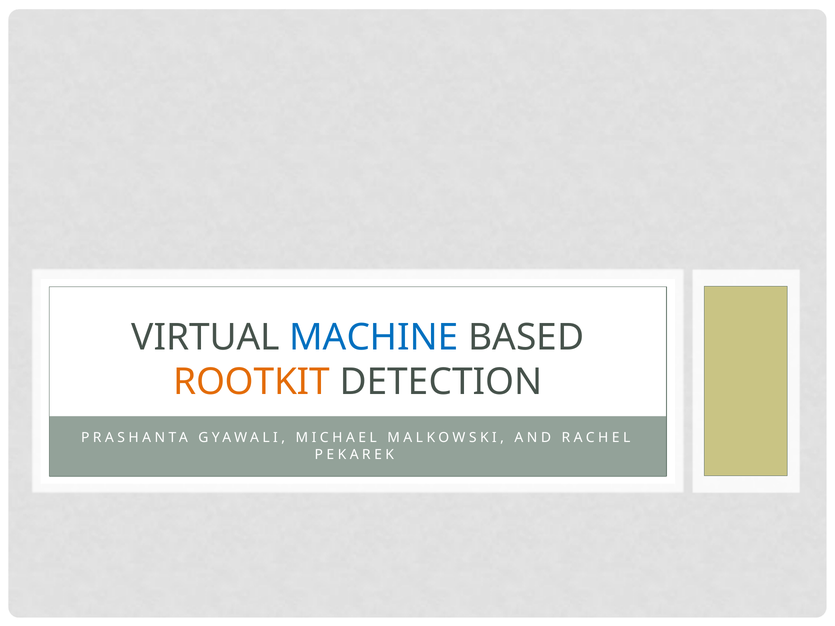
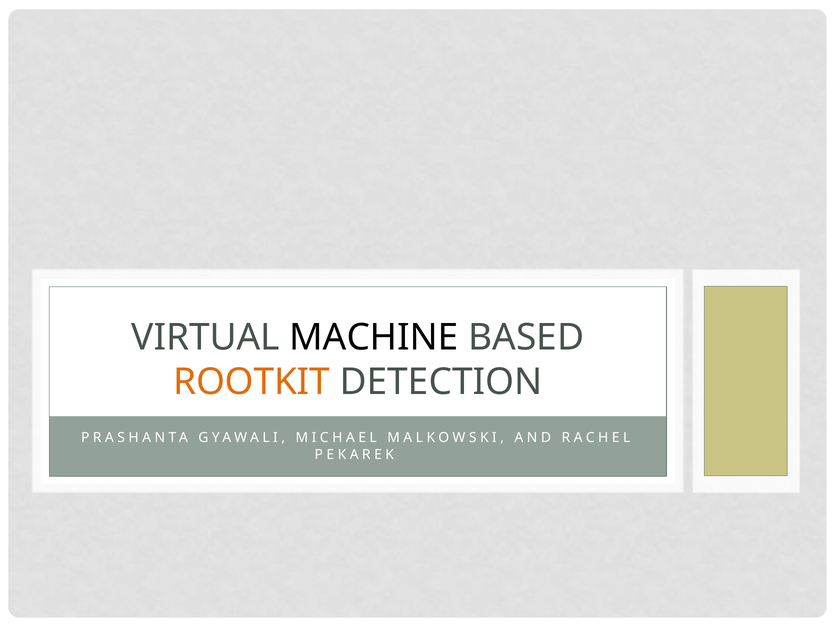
MACHINE colour: blue -> black
